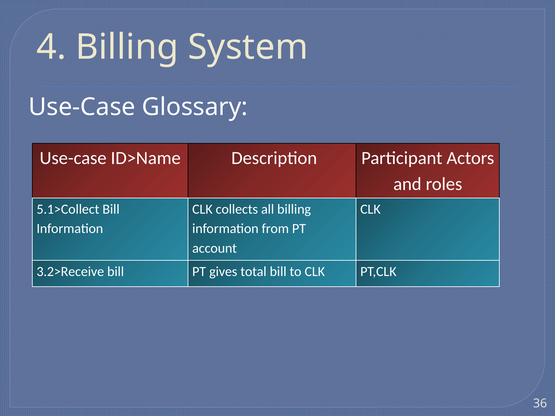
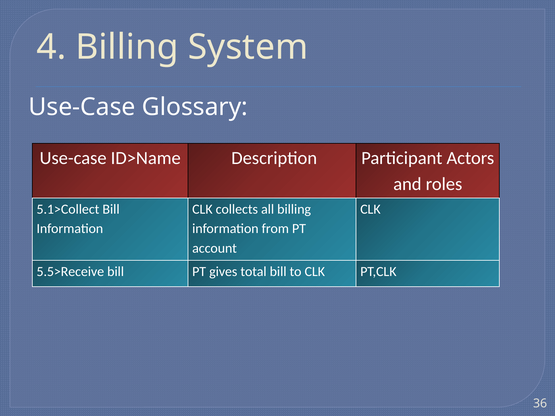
3.2>Receive: 3.2>Receive -> 5.5>Receive
